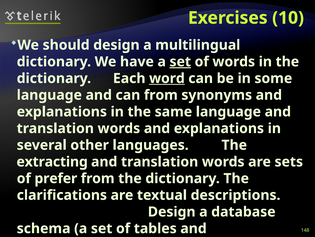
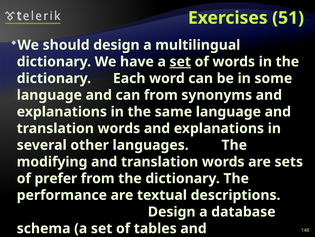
10: 10 -> 51
word underline: present -> none
extracting: extracting -> modifying
clarifications: clarifications -> performance
